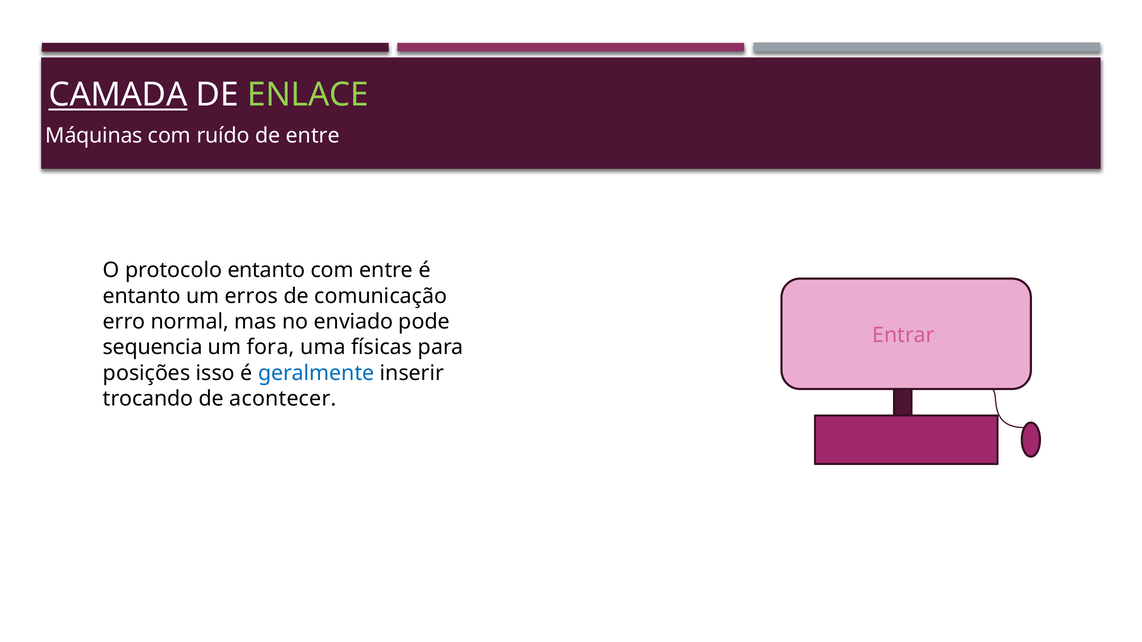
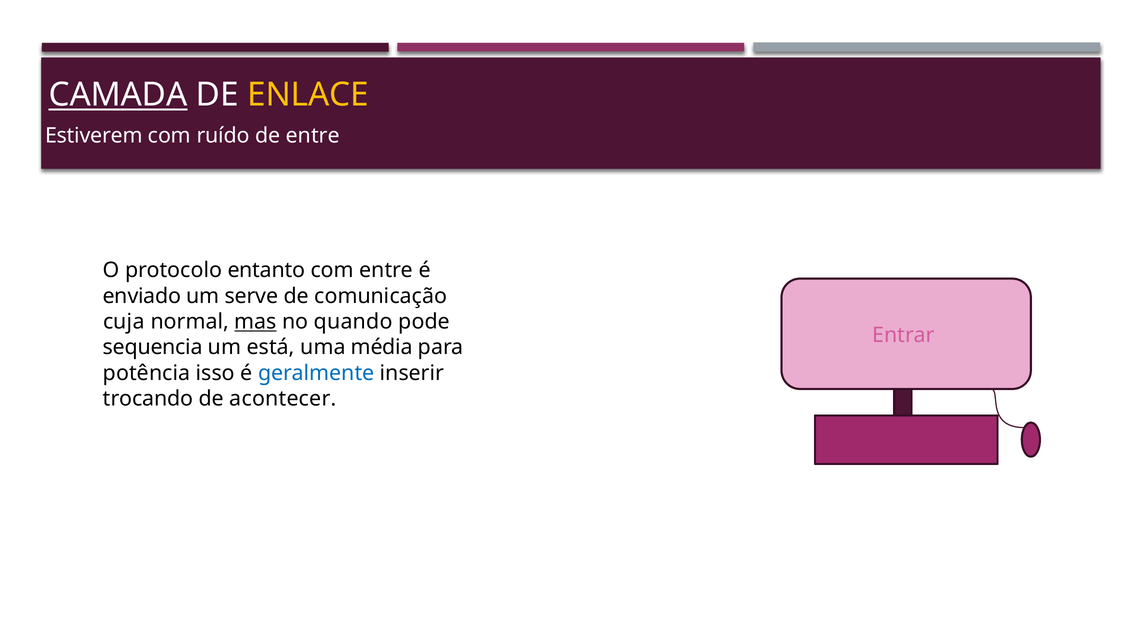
ENLACE colour: light green -> yellow
Máquinas: Máquinas -> Estiverem
entanto at (142, 296): entanto -> enviado
erros: erros -> serve
erro: erro -> cuja
mas underline: none -> present
enviado: enviado -> quando
fora: fora -> está
físicas: físicas -> média
posições: posições -> potência
